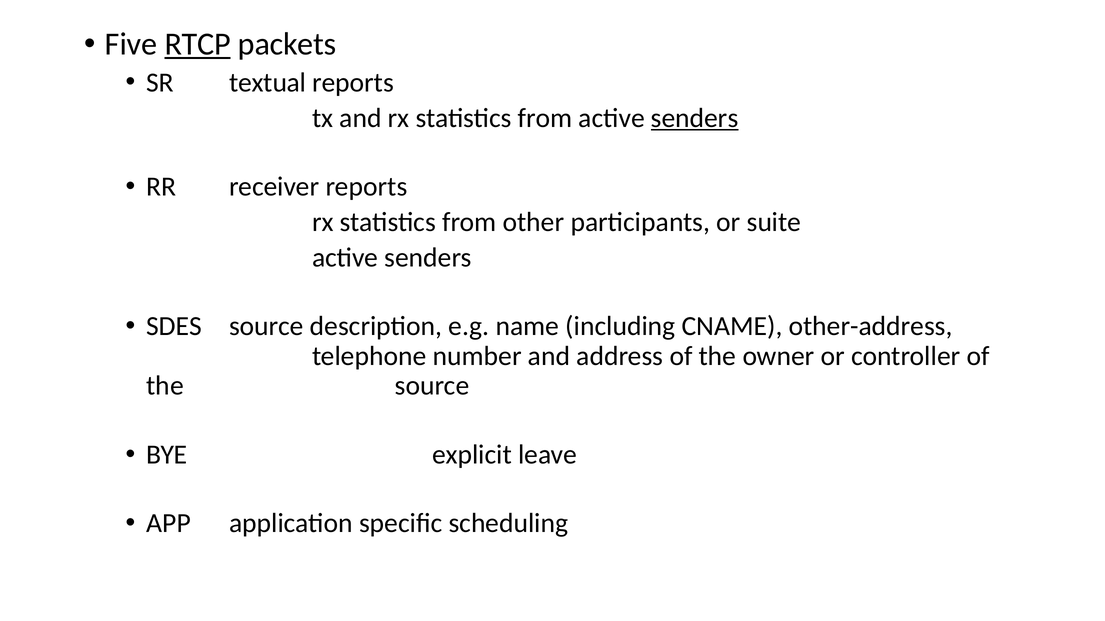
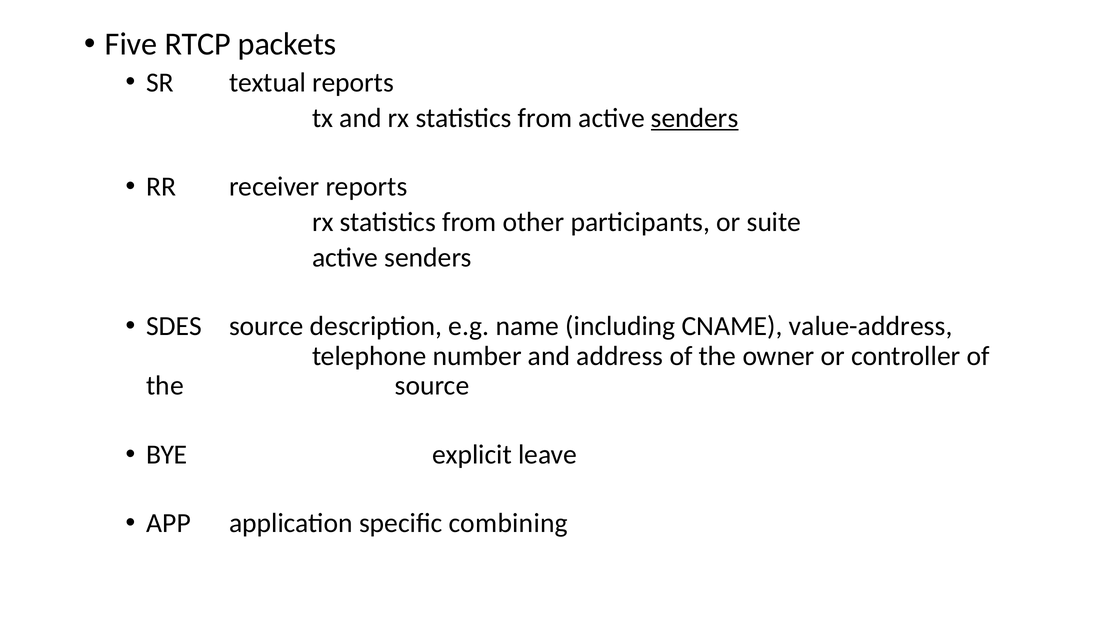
RTCP underline: present -> none
other-address: other-address -> value-address
scheduling: scheduling -> combining
